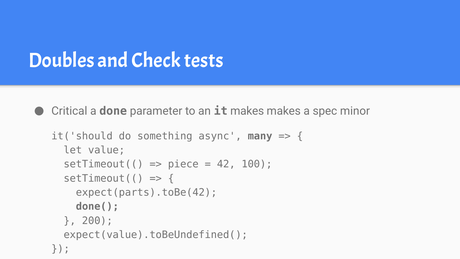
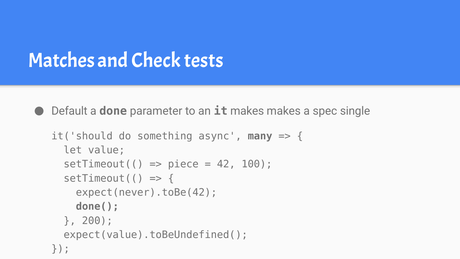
Doubles: Doubles -> Matches
Critical: Critical -> Default
minor: minor -> single
expect(parts).toBe(42: expect(parts).toBe(42 -> expect(never).toBe(42
